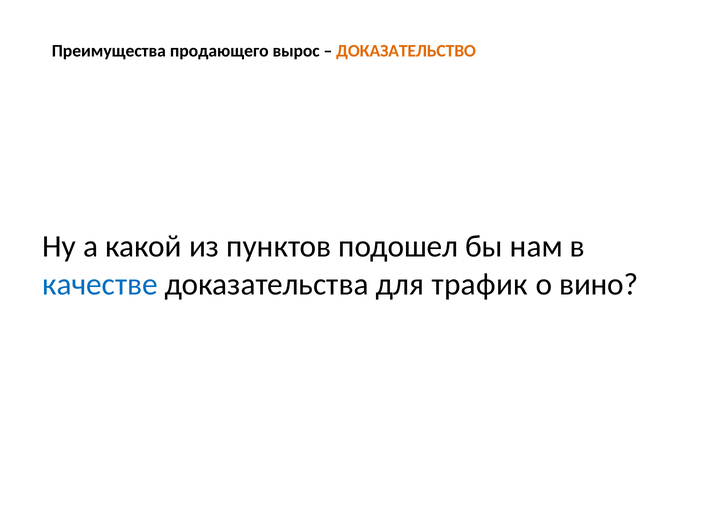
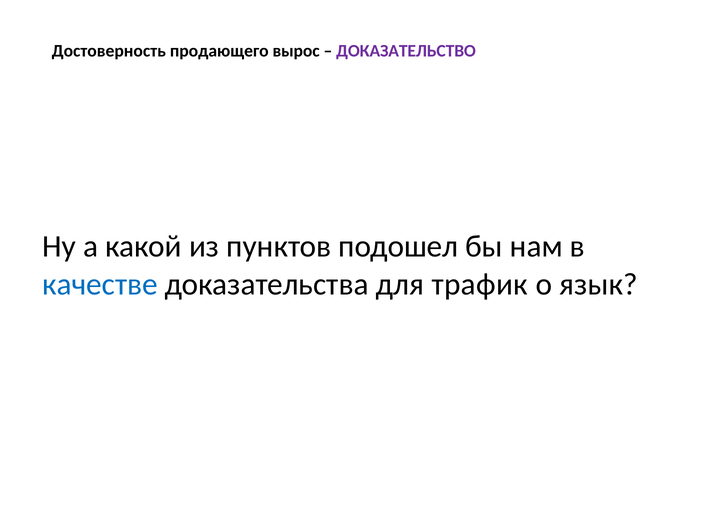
Преимущества: Преимущества -> Достоверность
ДОКАЗАТЕЛЬСТВО colour: orange -> purple
вино: вино -> язык
